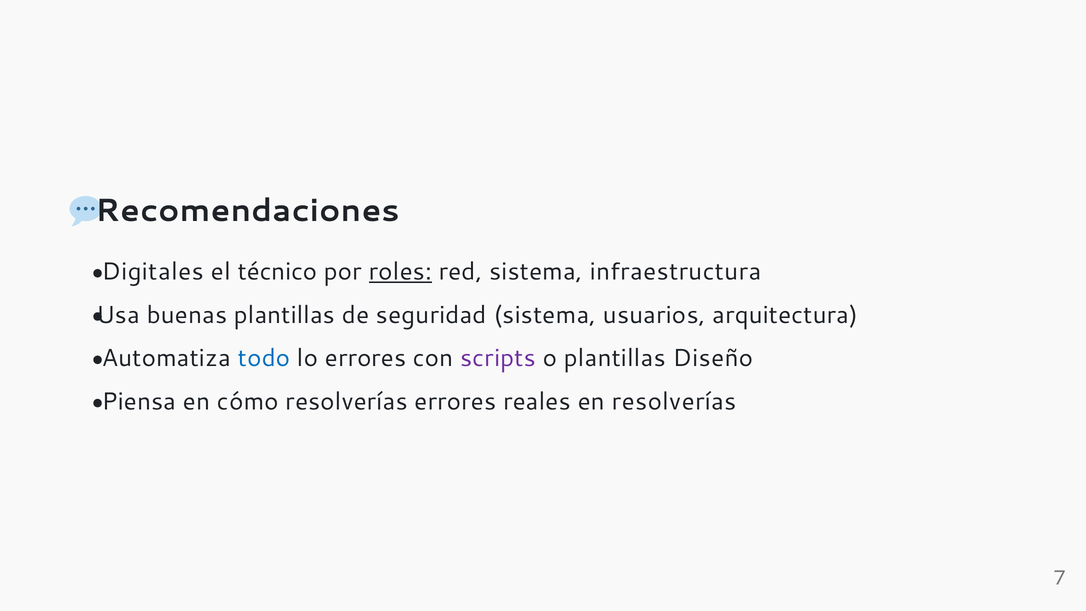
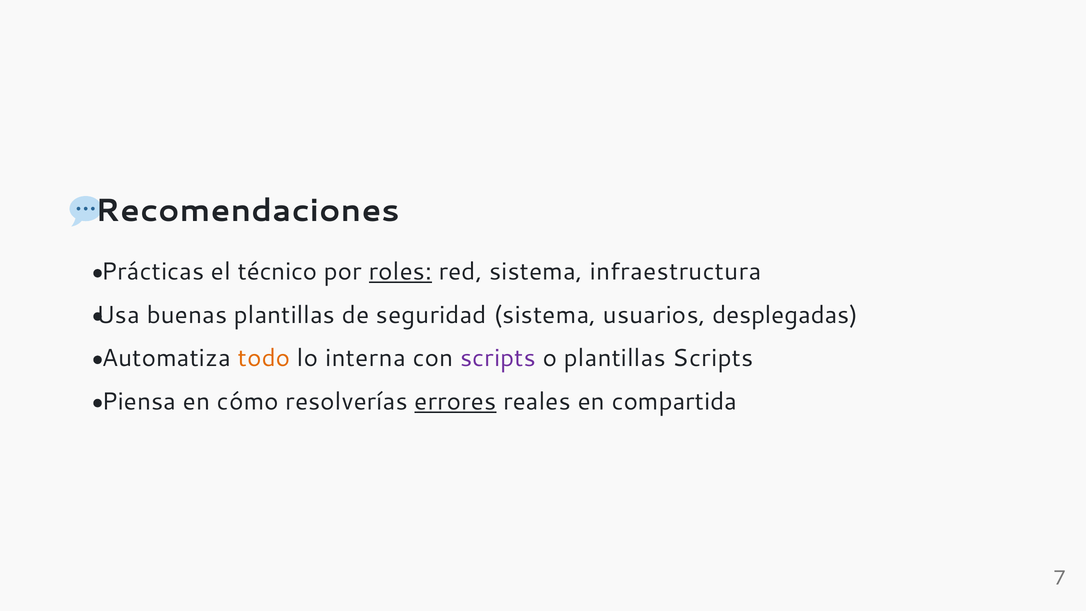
Digitales: Digitales -> Prácticas
arquitectura: arquitectura -> desplegadas
todo colour: blue -> orange
lo errores: errores -> interna
plantillas Diseño: Diseño -> Scripts
errores at (455, 401) underline: none -> present
en resolverías: resolverías -> compartida
